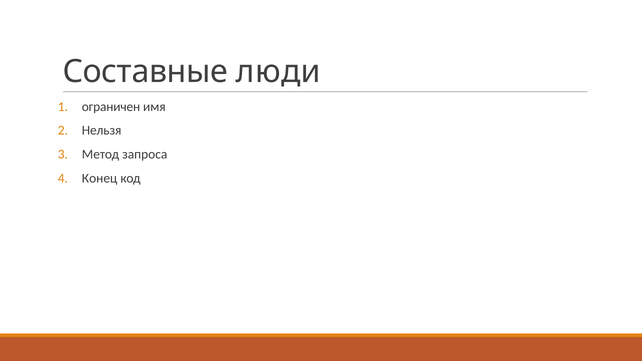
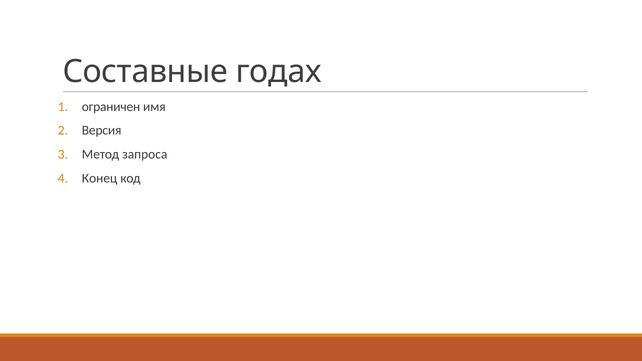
люди: люди -> годах
Нельзя: Нельзя -> Версия
